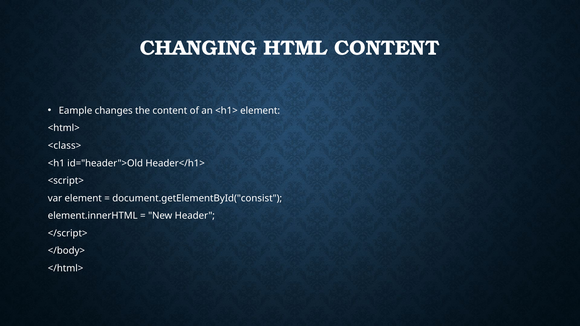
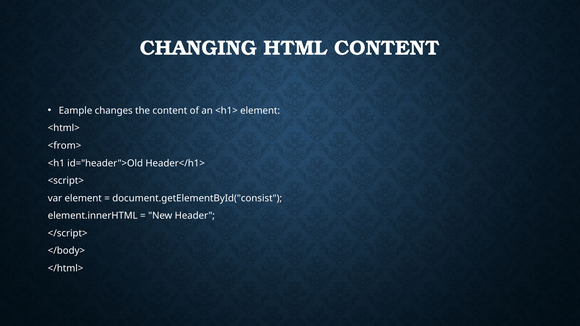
<class>: <class> -> <from>
